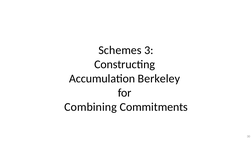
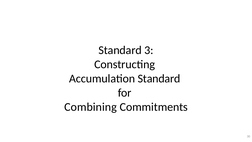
Schemes at (120, 50): Schemes -> Standard
Accumulation Berkeley: Berkeley -> Standard
